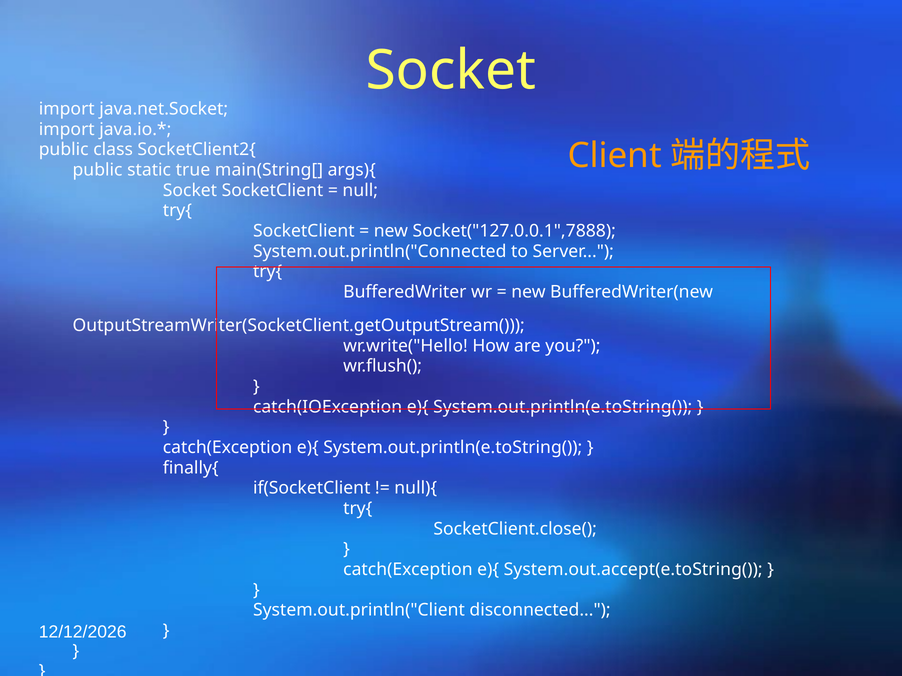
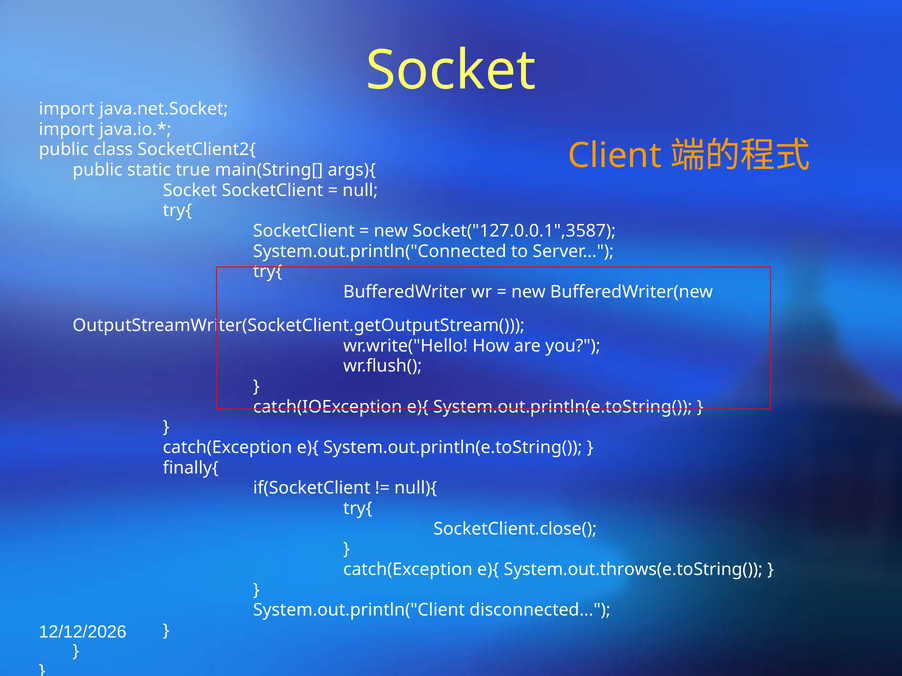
Socket("127.0.0.1",7888: Socket("127.0.0.1",7888 -> Socket("127.0.0.1",3587
System.out.accept(e.toString(: System.out.accept(e.toString( -> System.out.throws(e.toString(
